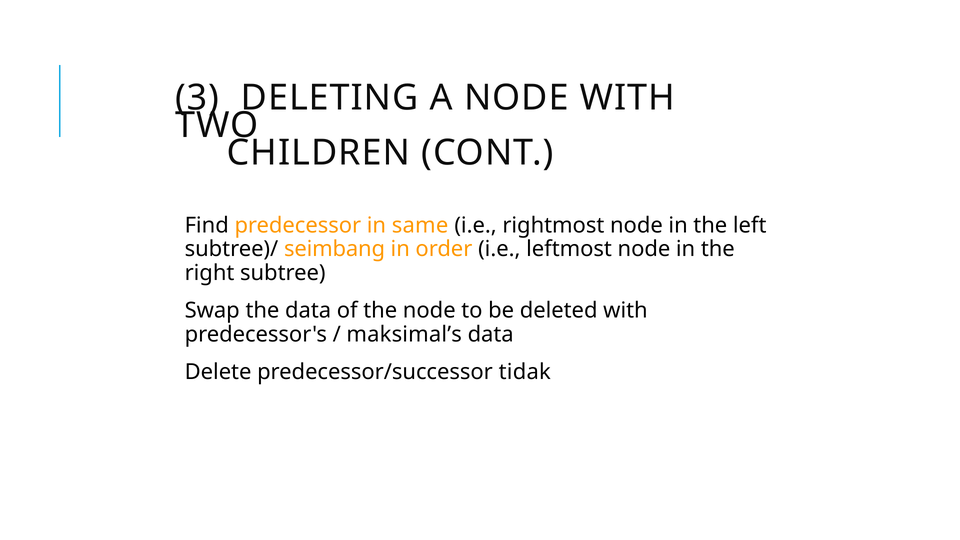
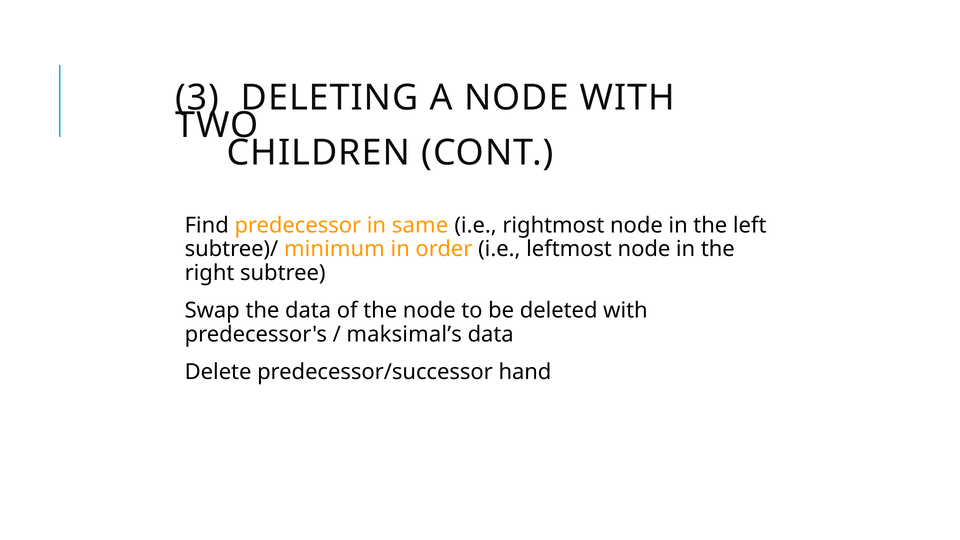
seimbang: seimbang -> minimum
tidak: tidak -> hand
